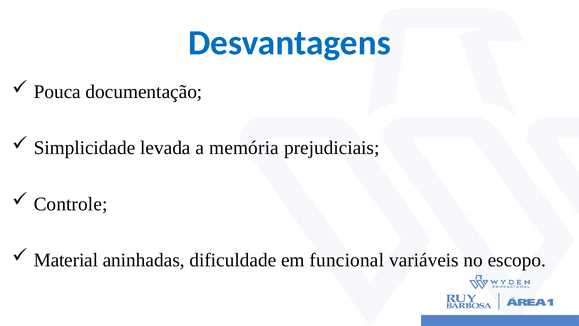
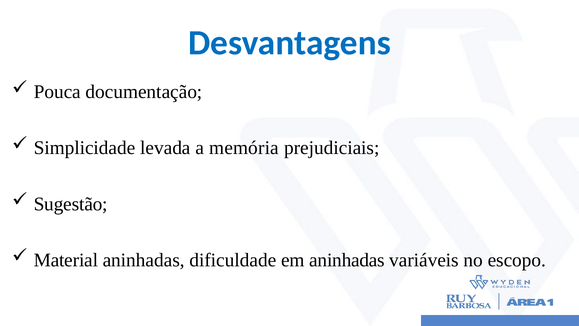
Controle: Controle -> Sugestão
em funcional: funcional -> aninhadas
